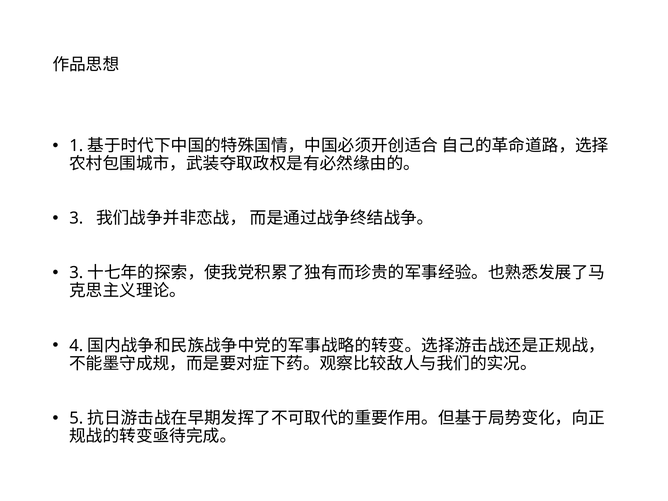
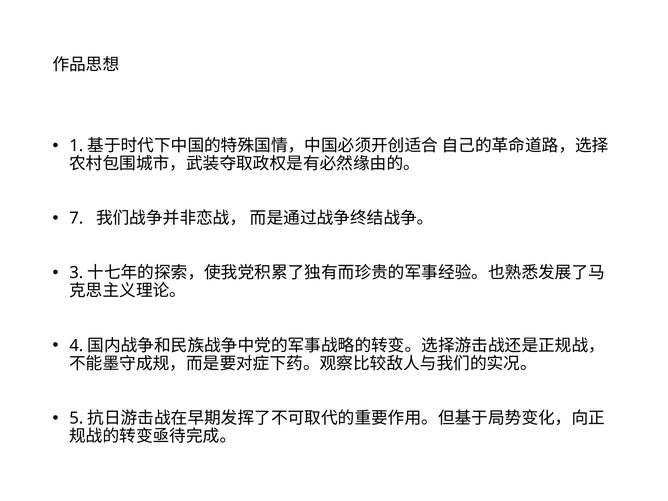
3: 3 -> 7
